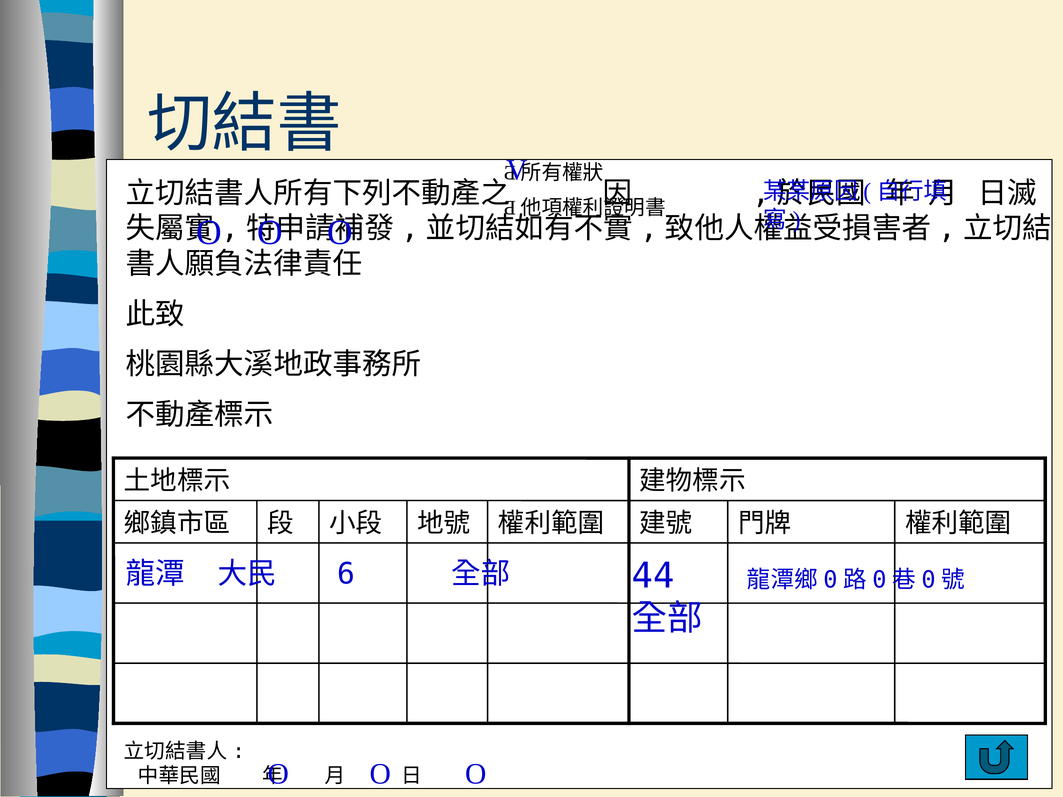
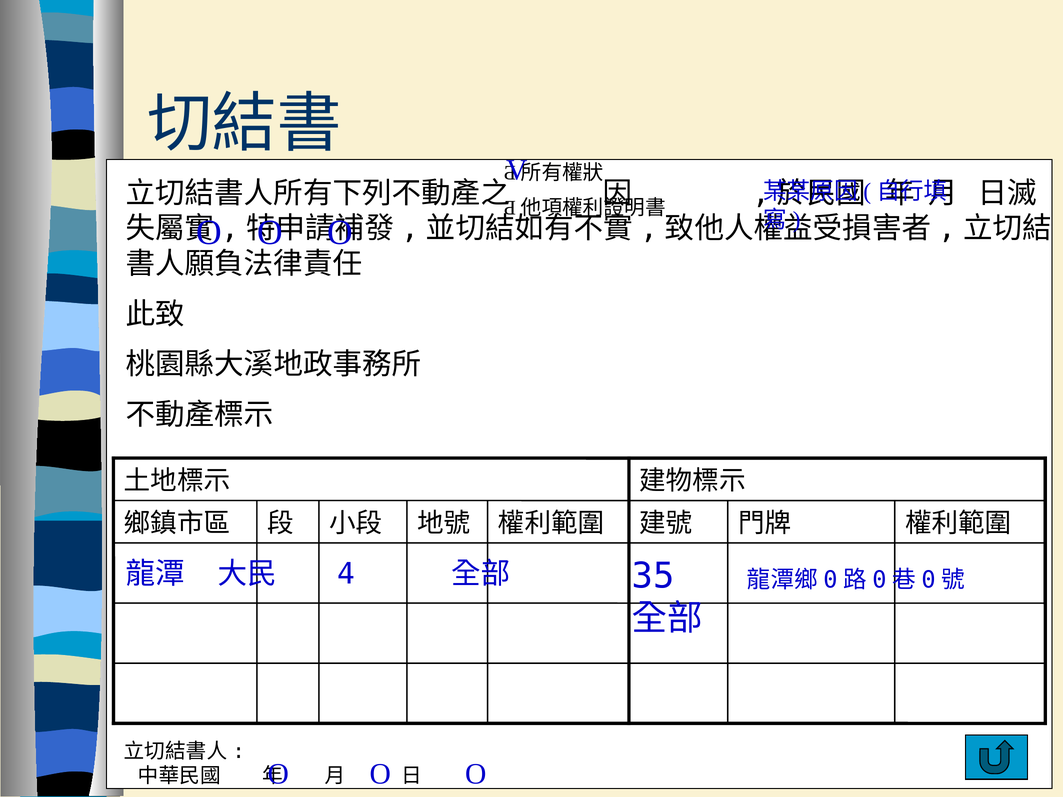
6: 6 -> 4
44: 44 -> 35
